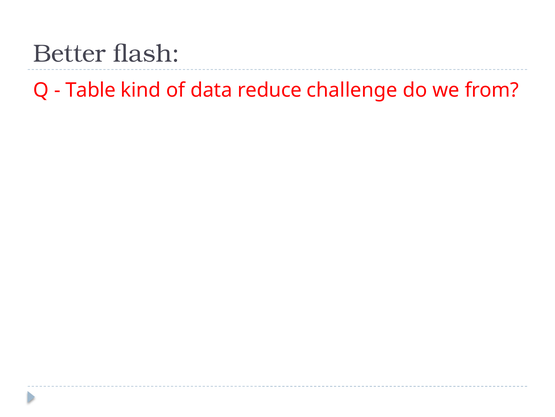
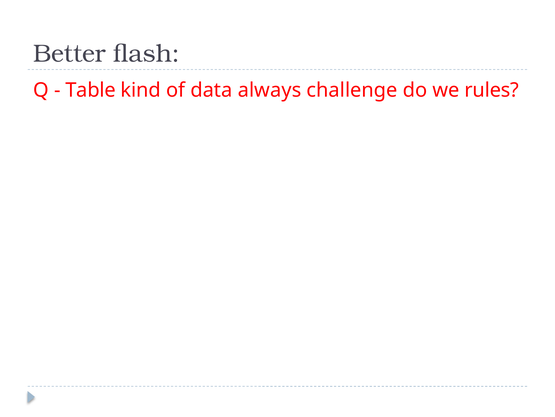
reduce: reduce -> always
from: from -> rules
